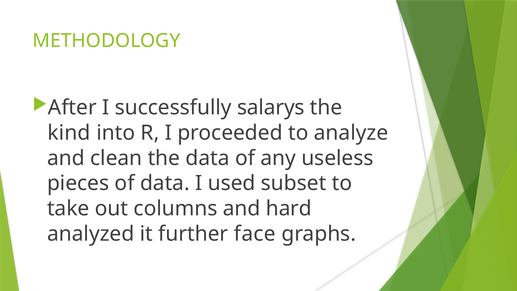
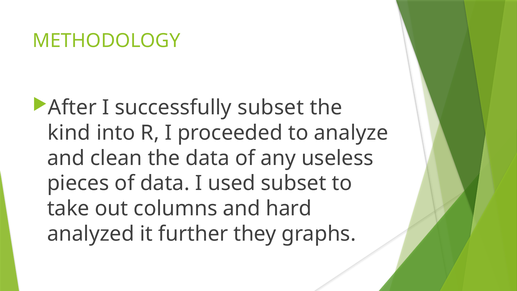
successfully salarys: salarys -> subset
face: face -> they
